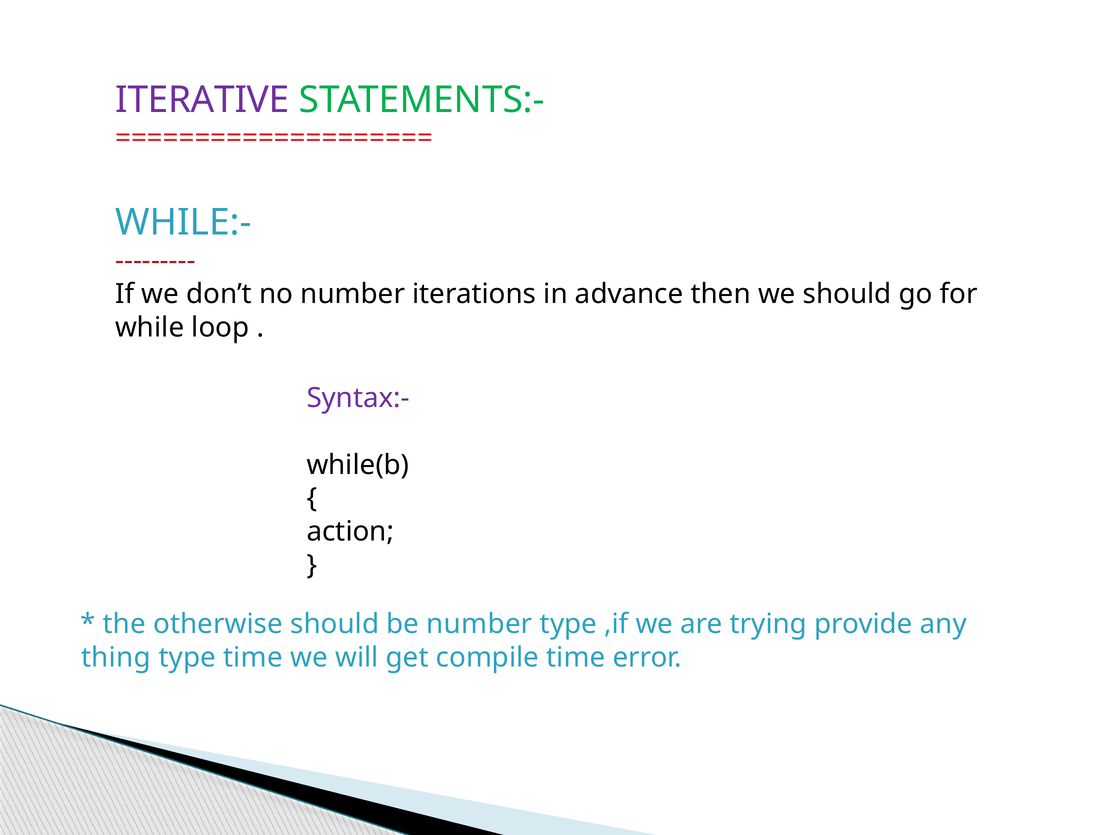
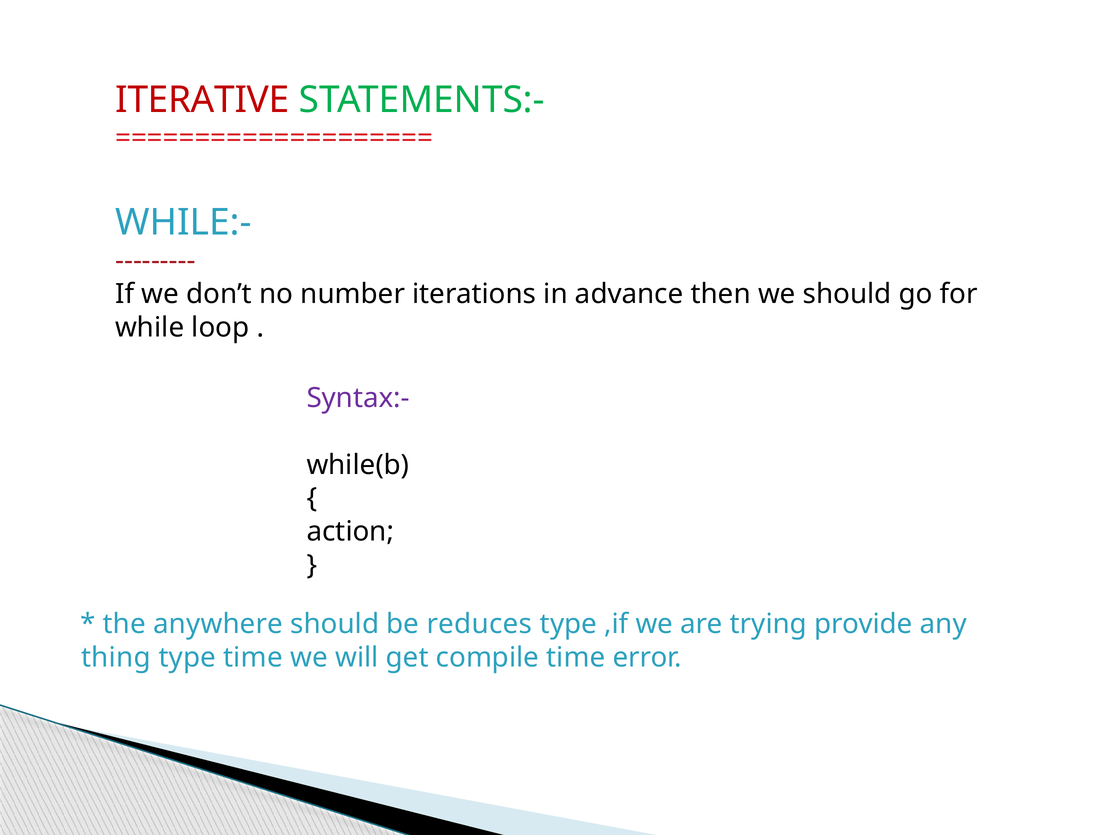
ITERATIVE colour: purple -> red
otherwise: otherwise -> anywhere
be number: number -> reduces
